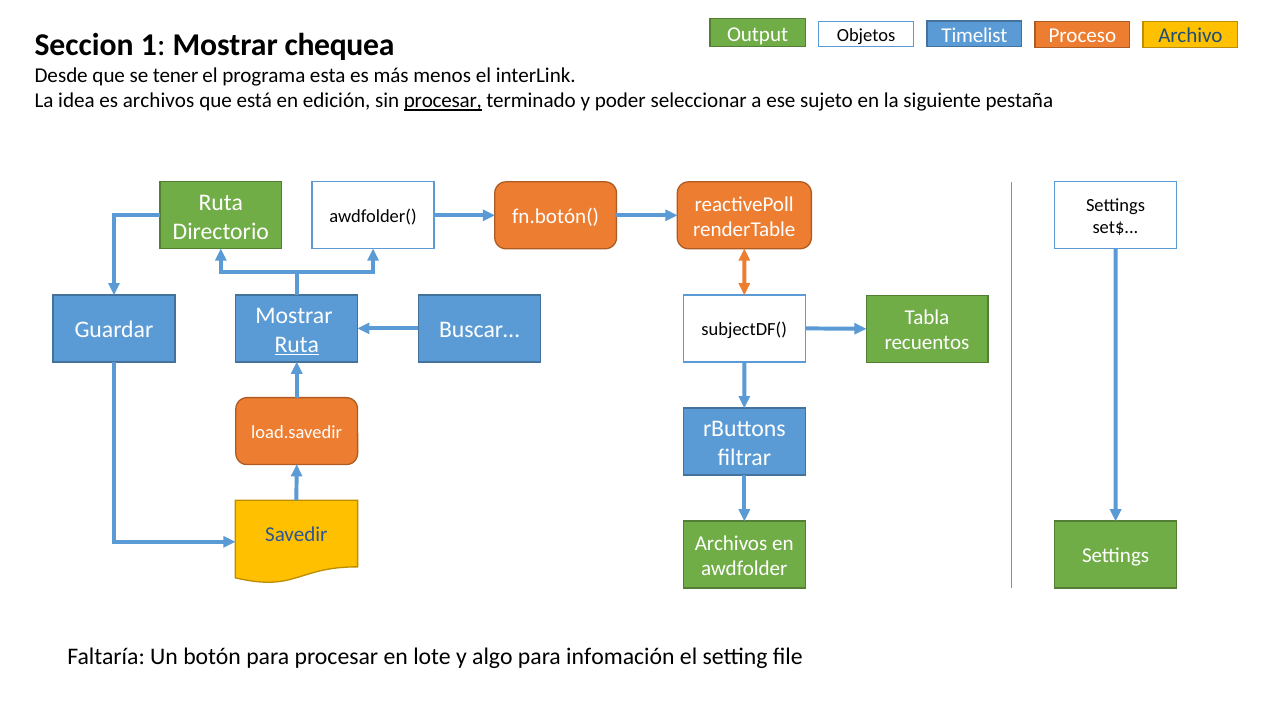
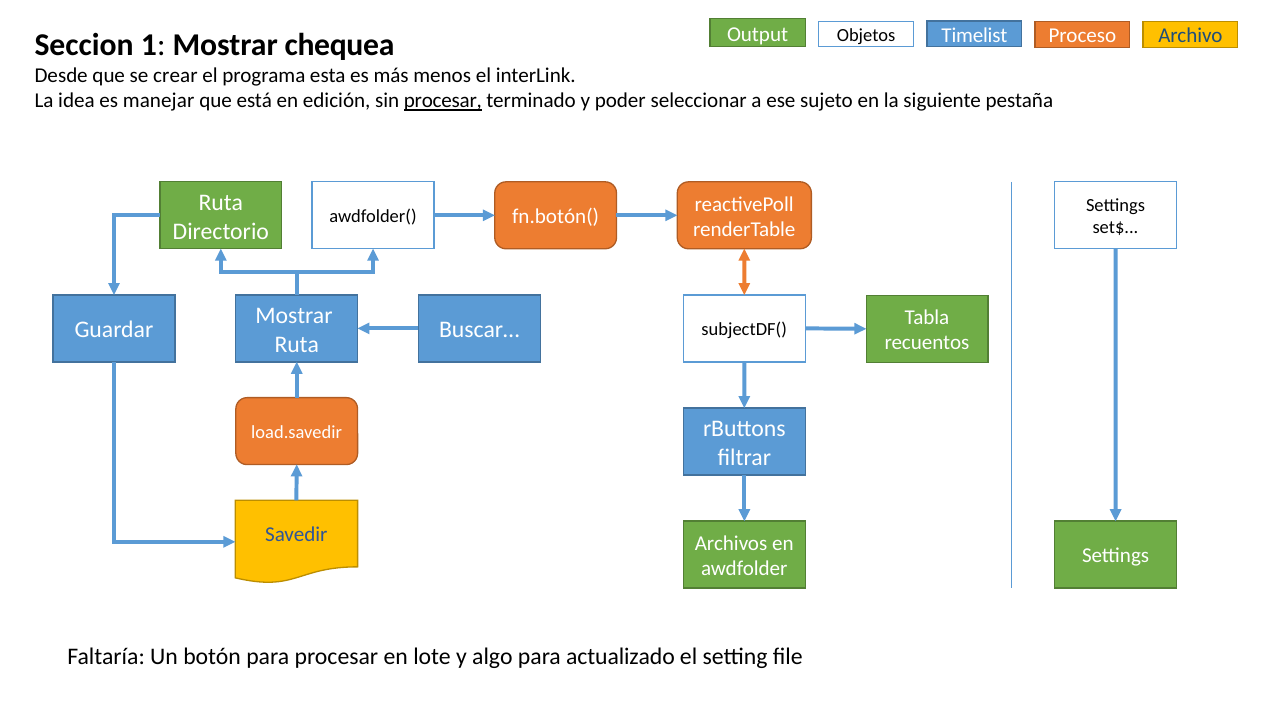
tener: tener -> crear
es archivos: archivos -> manejar
Ruta at (297, 344) underline: present -> none
infomación: infomación -> actualizado
